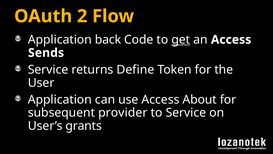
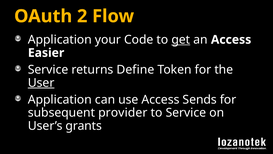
back: back -> your
Sends: Sends -> Easier
User underline: none -> present
About: About -> Sends
